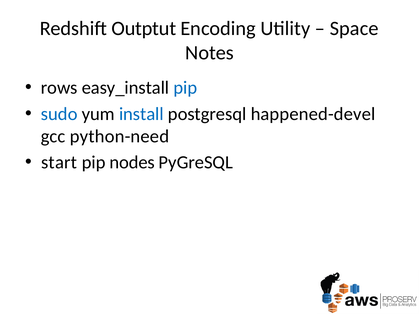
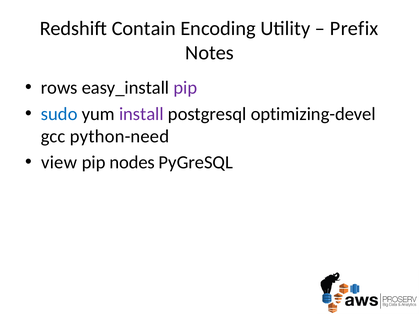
Outptut: Outptut -> Contain
Space: Space -> Prefix
pip at (185, 88) colour: blue -> purple
install colour: blue -> purple
happened-devel: happened-devel -> optimizing-devel
start: start -> view
